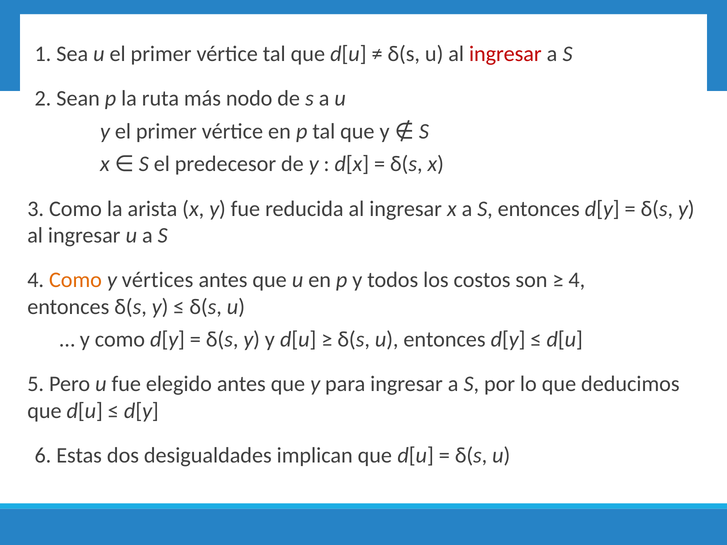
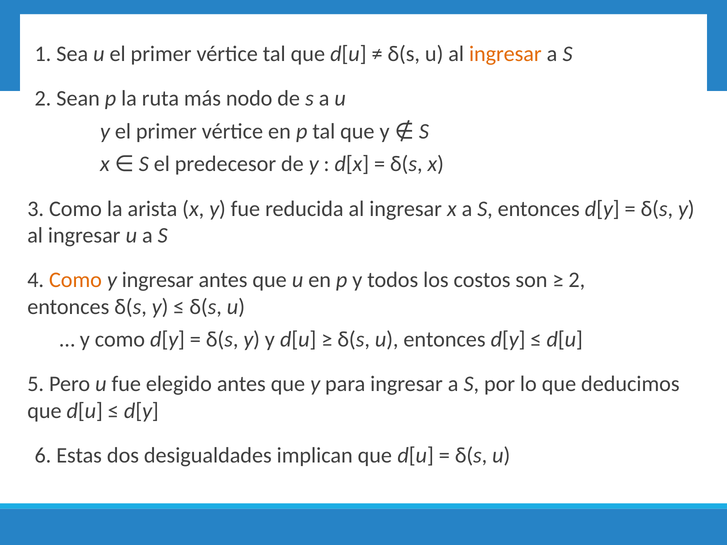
ingresar at (505, 54) colour: red -> orange
y vértices: vértices -> ingresar
4 at (577, 280): 4 -> 2
